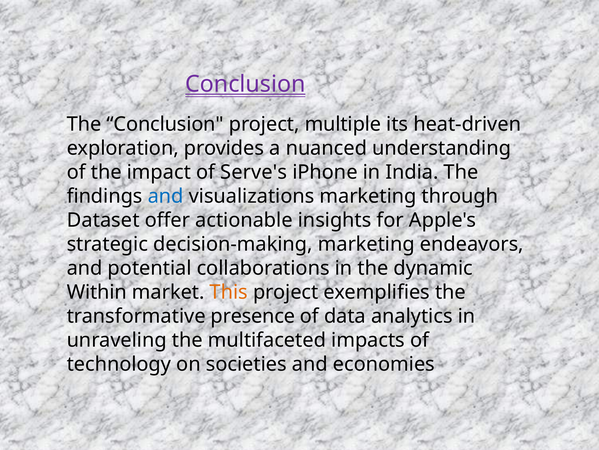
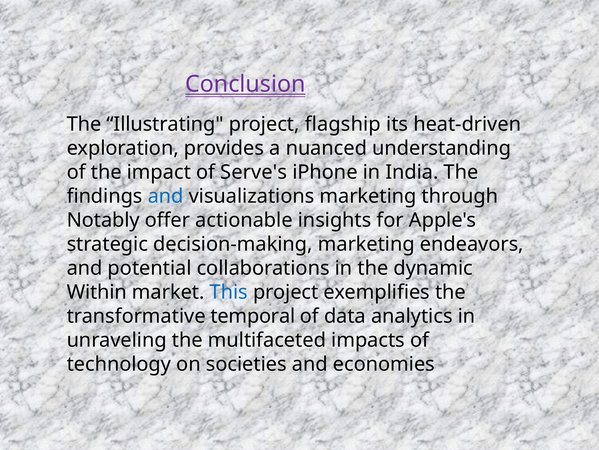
The Conclusion: Conclusion -> Illustrating
multiple: multiple -> flagship
Dataset: Dataset -> Notably
This colour: orange -> blue
presence: presence -> temporal
